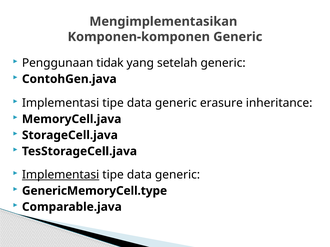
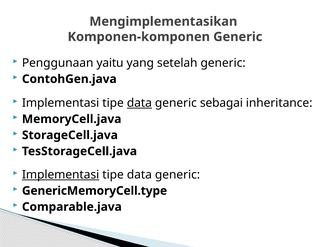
tidak: tidak -> yaitu
data at (139, 103) underline: none -> present
erasure: erasure -> sebagai
